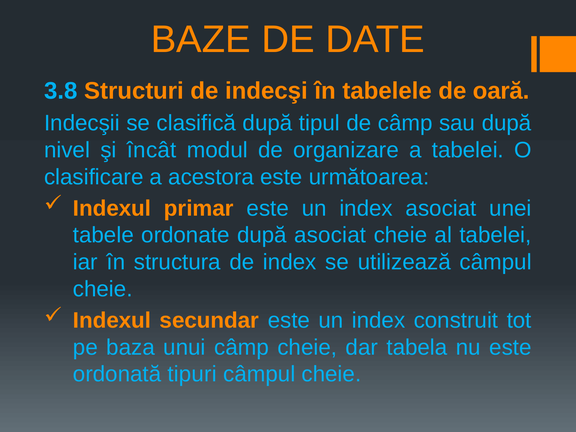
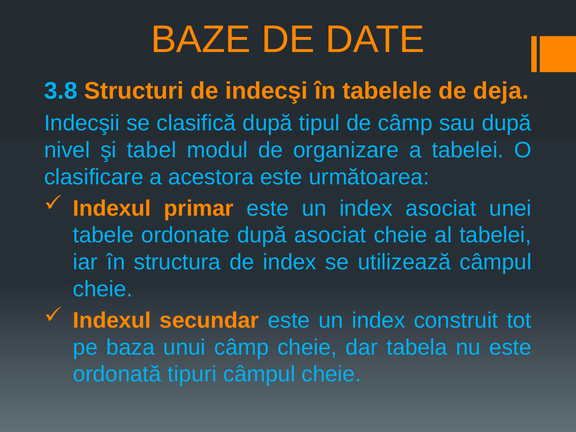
oară: oară -> deja
încât: încât -> tabel
